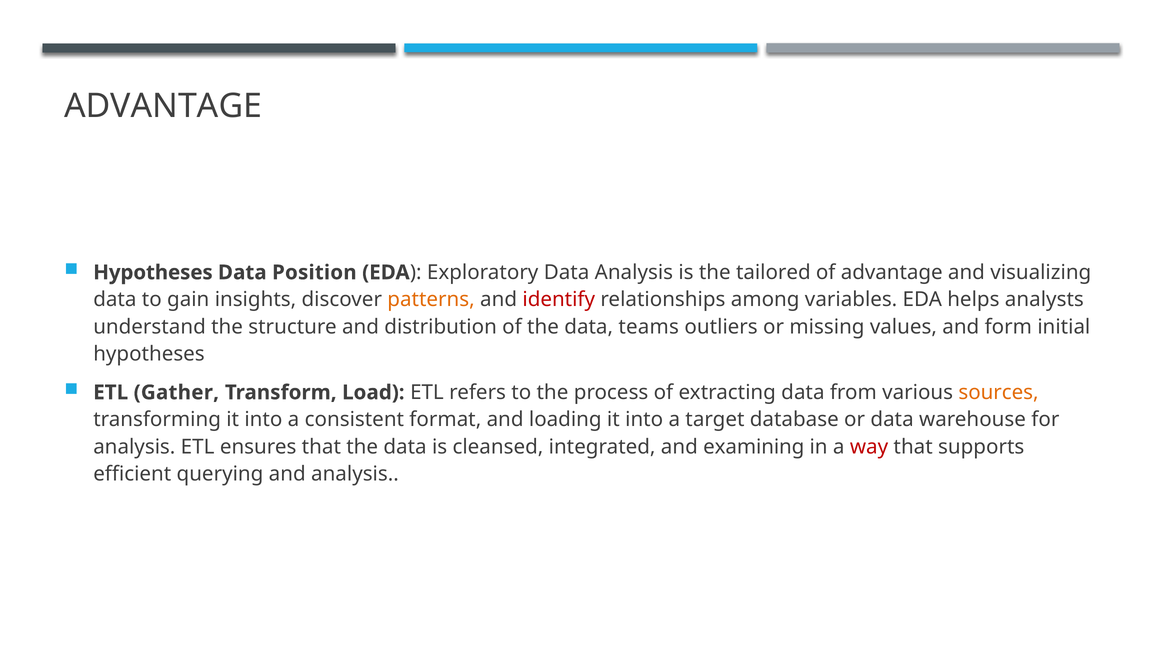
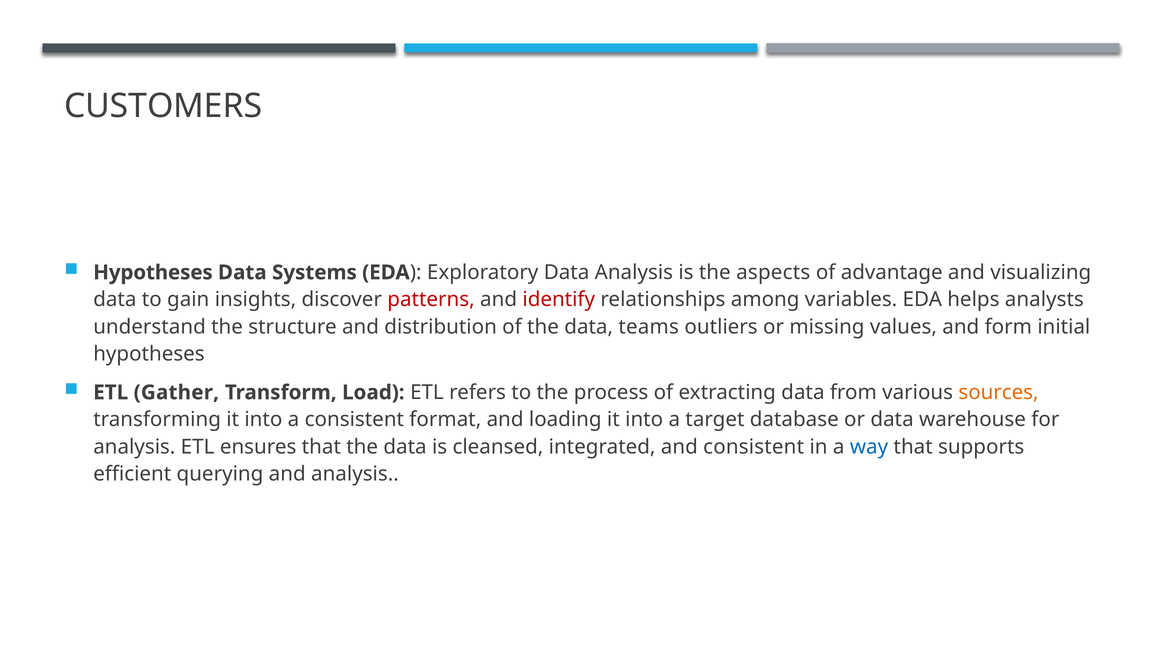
ADVANTAGE at (163, 106): ADVANTAGE -> CUSTOMERS
Position: Position -> Systems
tailored: tailored -> aspects
patterns colour: orange -> red
and examining: examining -> consistent
way colour: red -> blue
